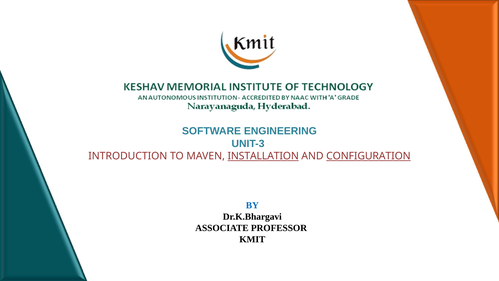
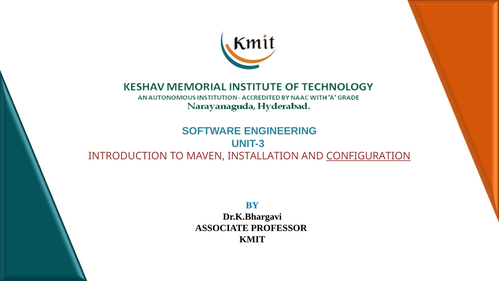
INSTALLATION underline: present -> none
